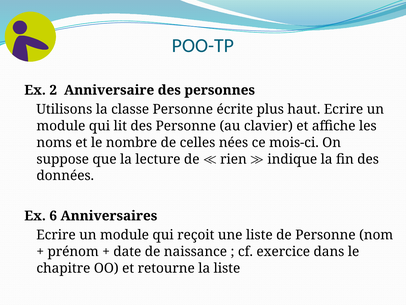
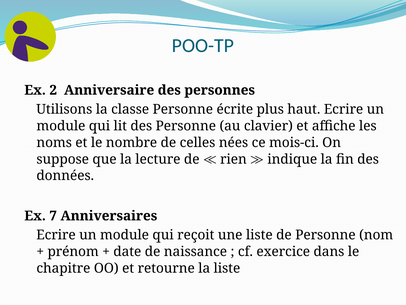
6: 6 -> 7
